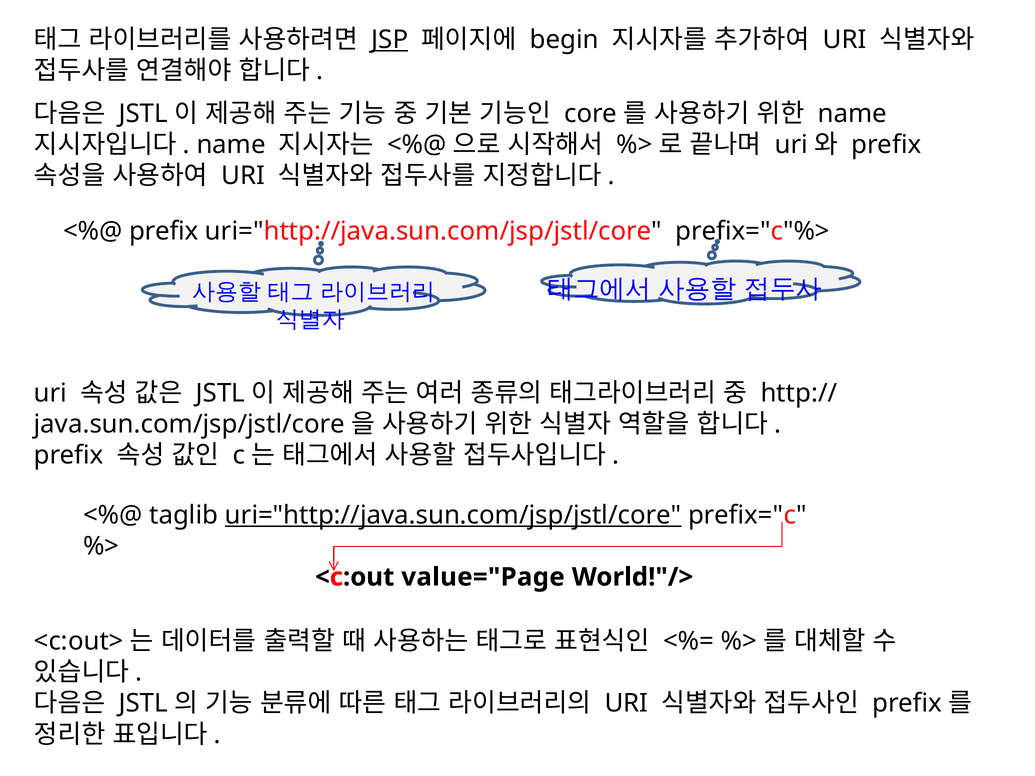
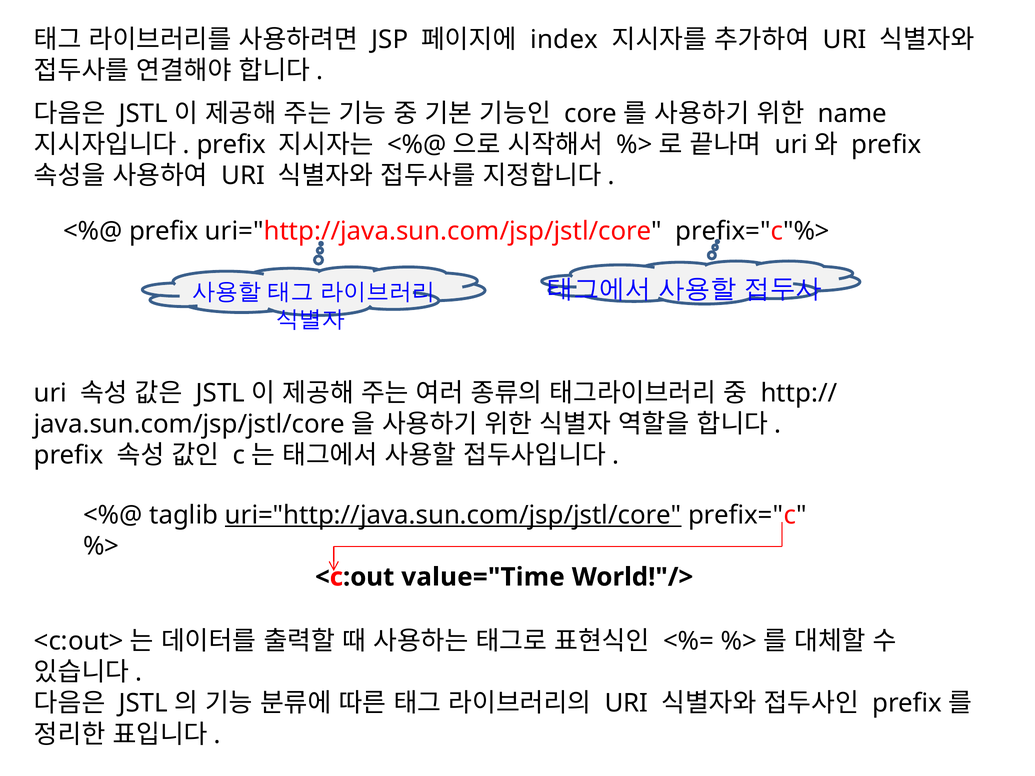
JSP underline: present -> none
begin: begin -> index
name at (231, 145): name -> prefix
value="Page: value="Page -> value="Time
